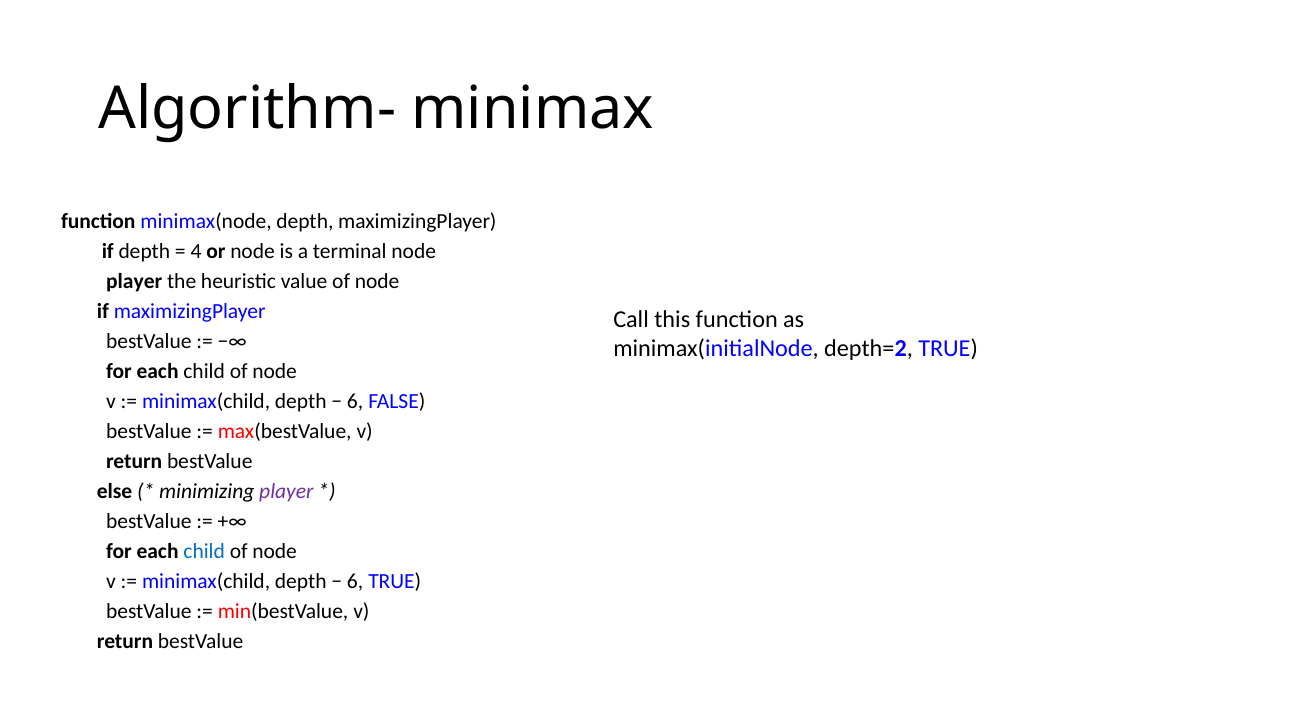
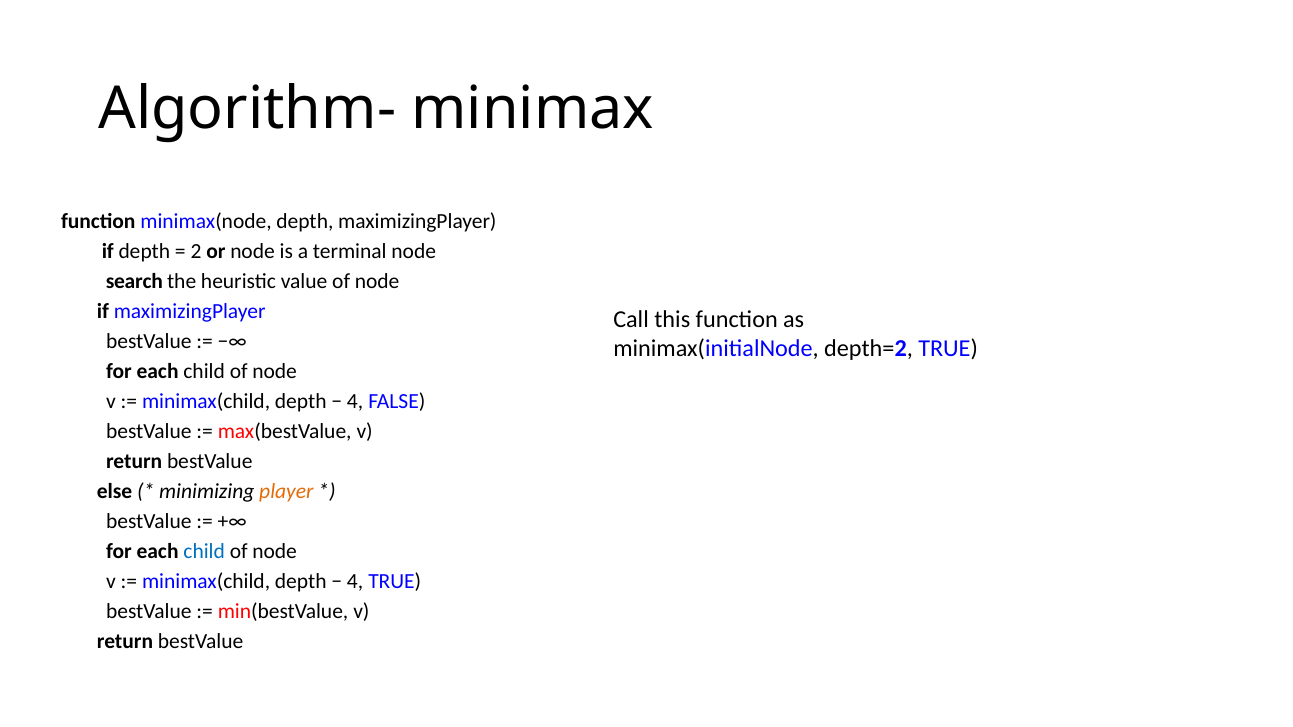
4: 4 -> 2
player at (134, 282): player -> search
6 at (355, 401): 6 -> 4
player at (286, 491) colour: purple -> orange
6 at (355, 581): 6 -> 4
